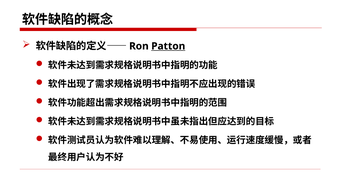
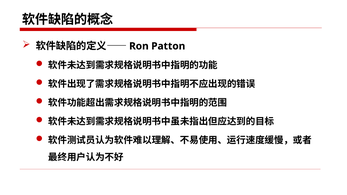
Patton underline: present -> none
